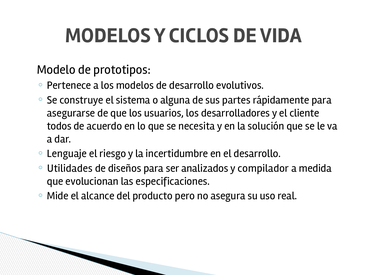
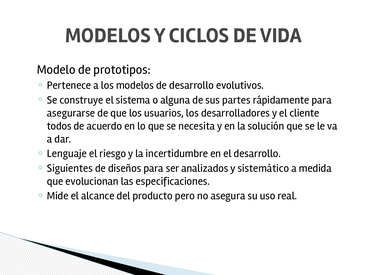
Utilidades: Utilidades -> Siguientes
compilador: compilador -> sistemático
